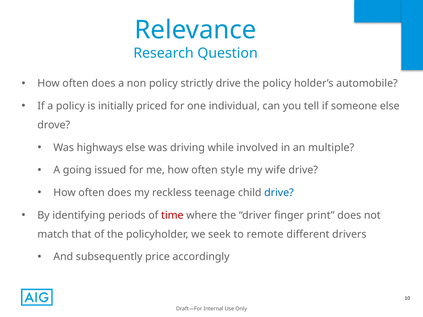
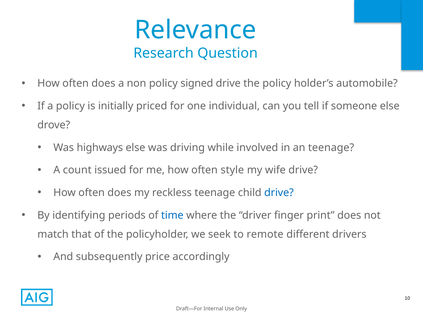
strictly: strictly -> signed
an multiple: multiple -> teenage
going: going -> count
time colour: red -> blue
